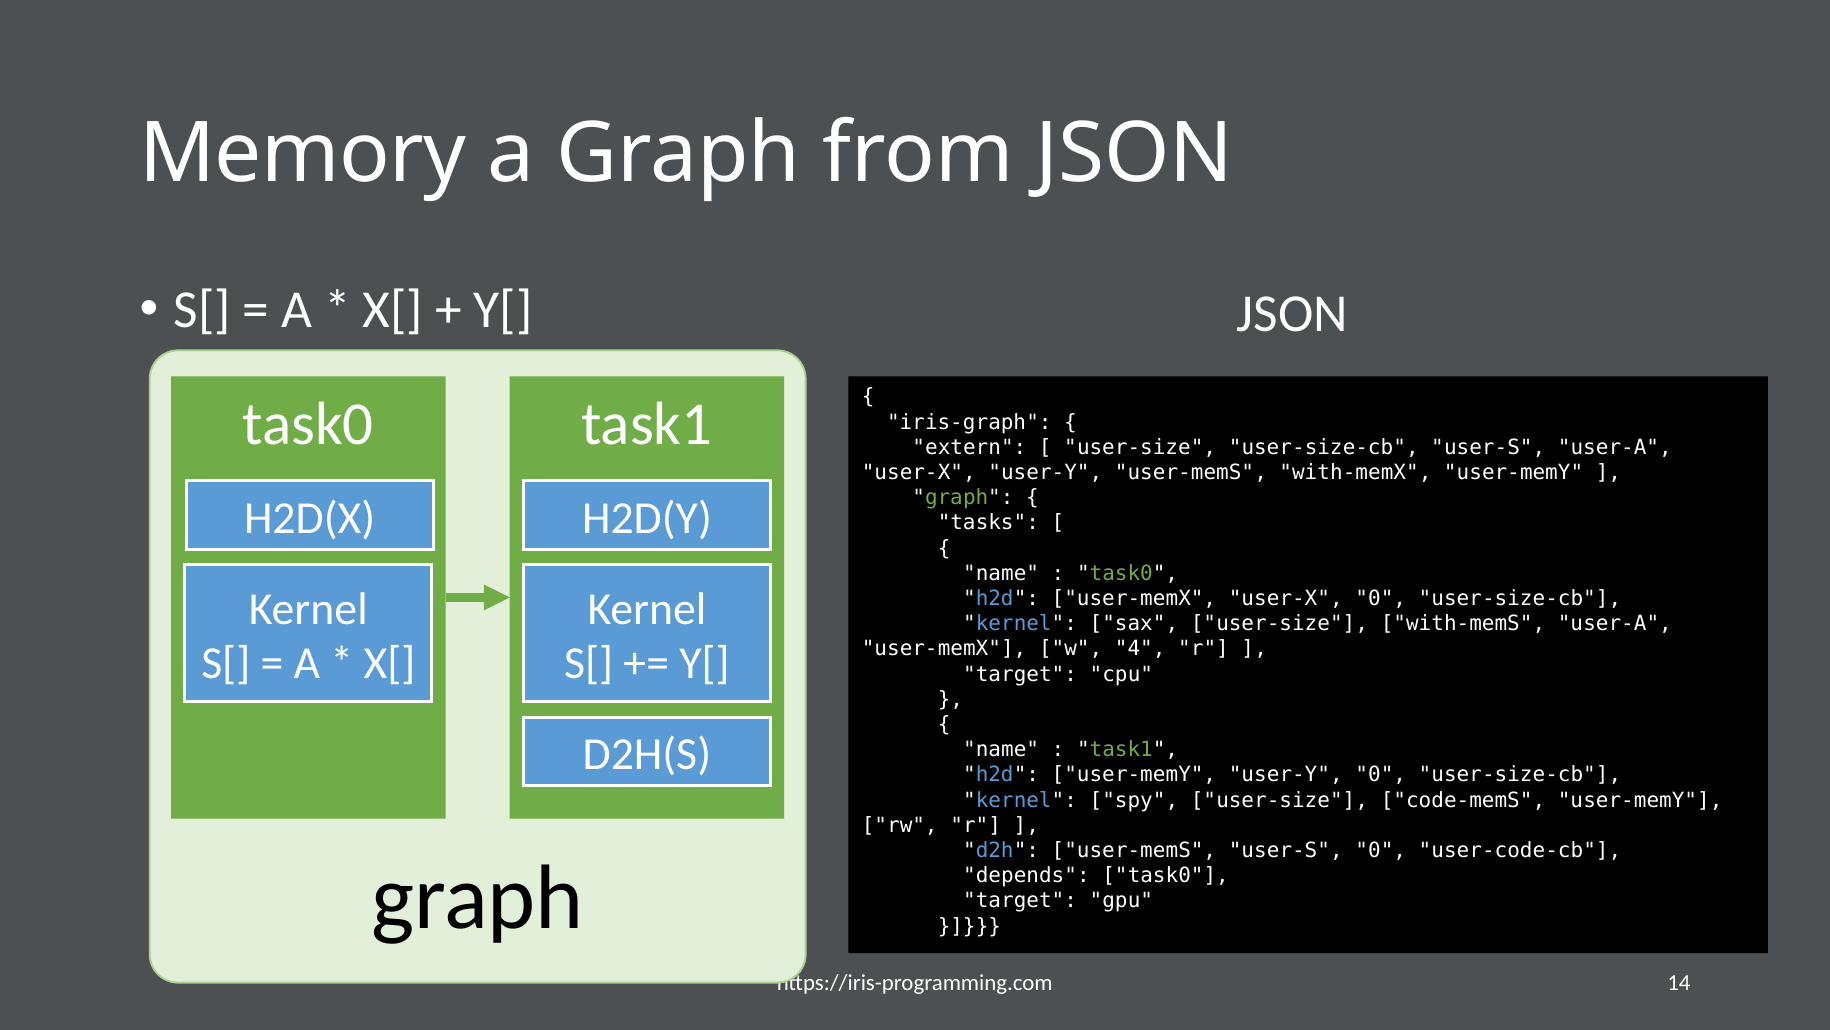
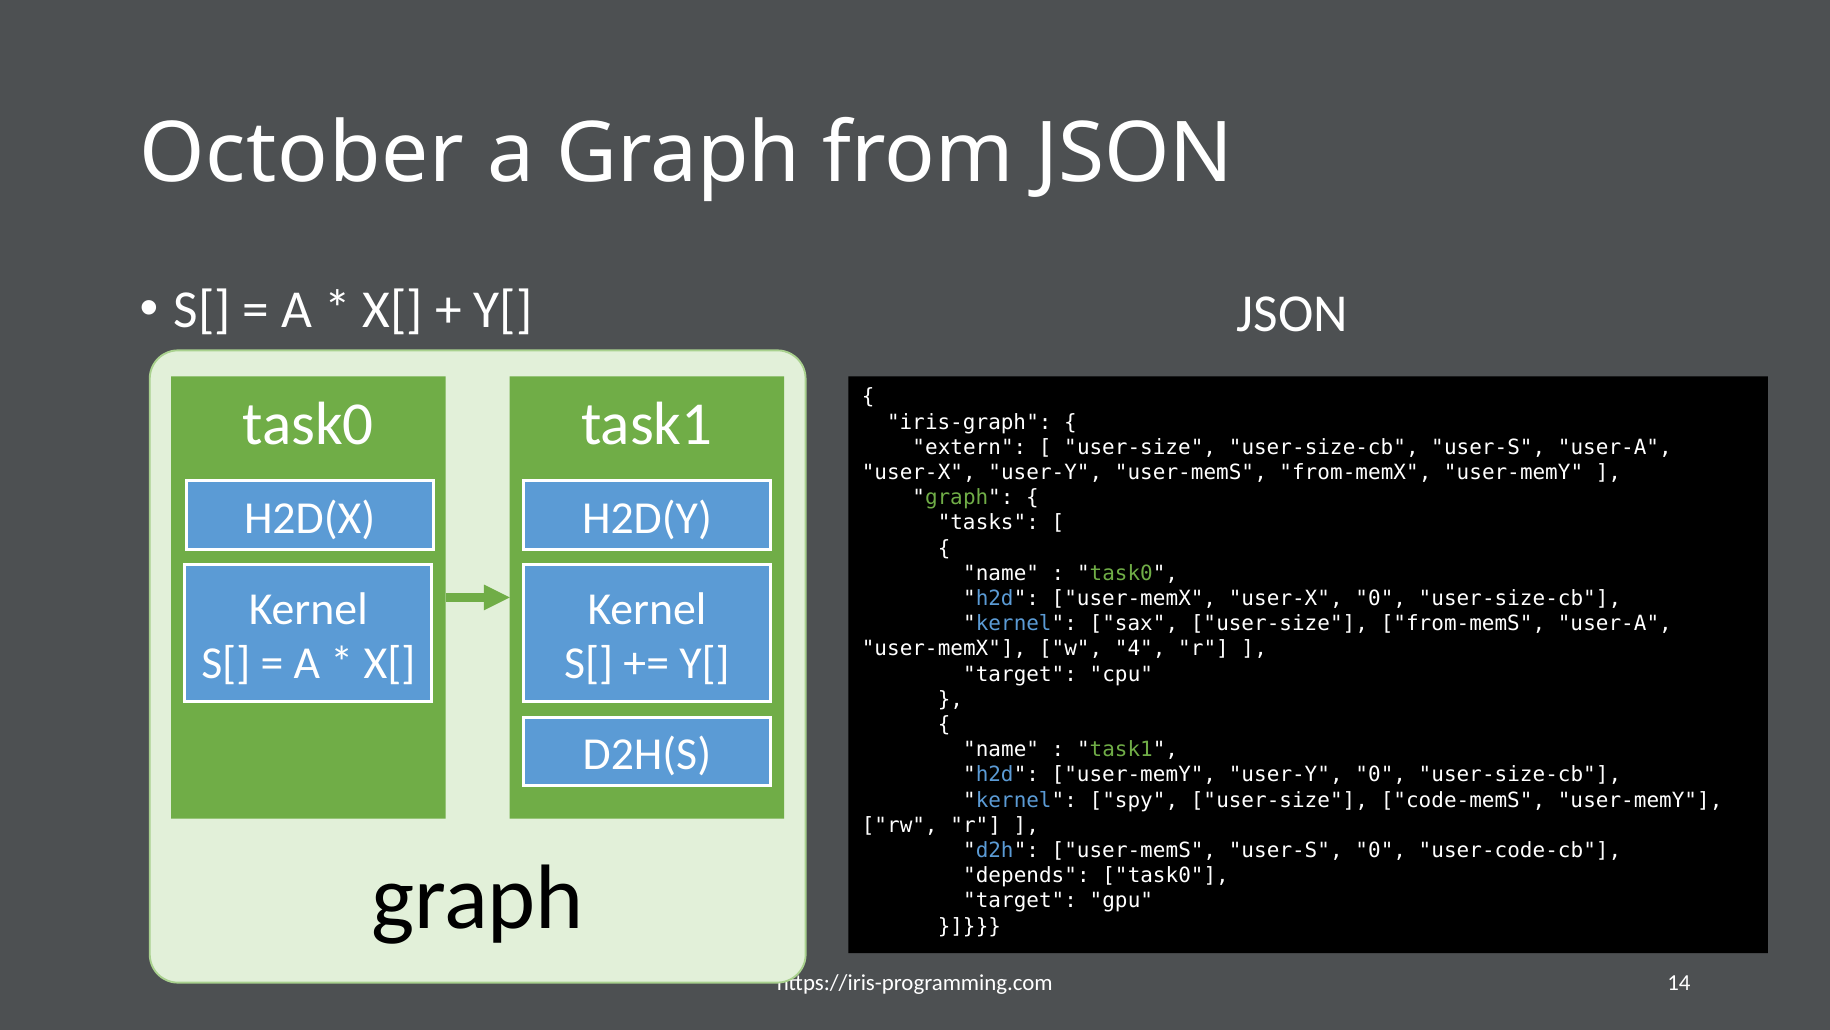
Memory: Memory -> October
with-memX: with-memX -> from-memX
with-memS: with-memS -> from-memS
